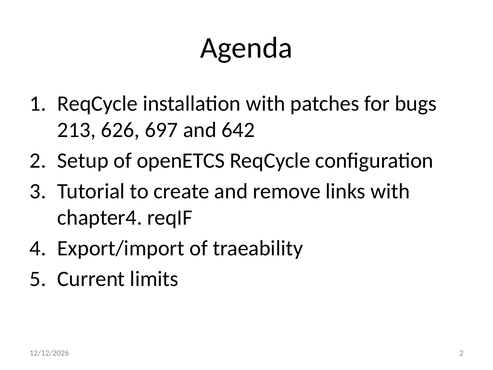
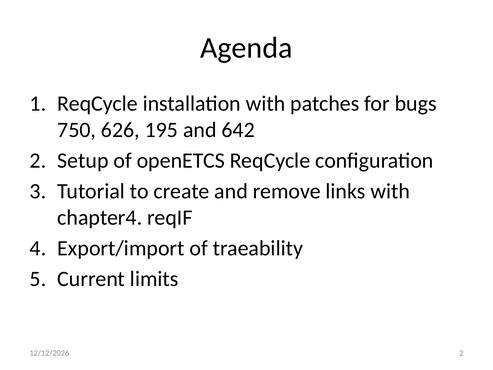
213: 213 -> 750
697: 697 -> 195
